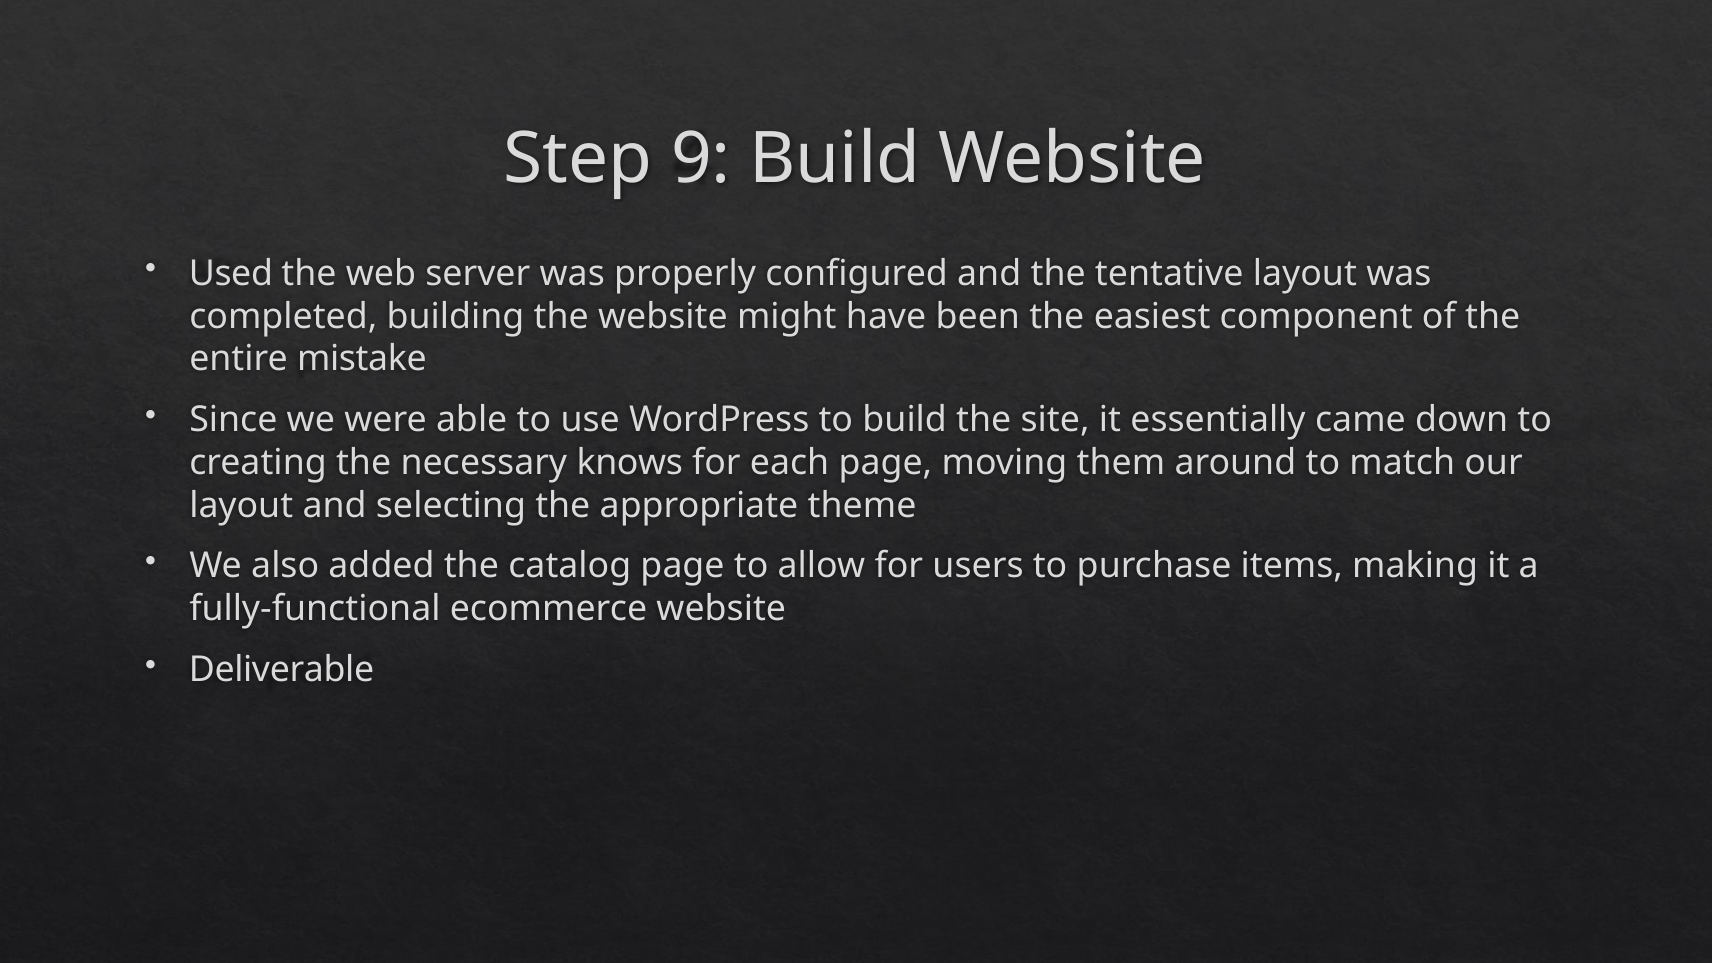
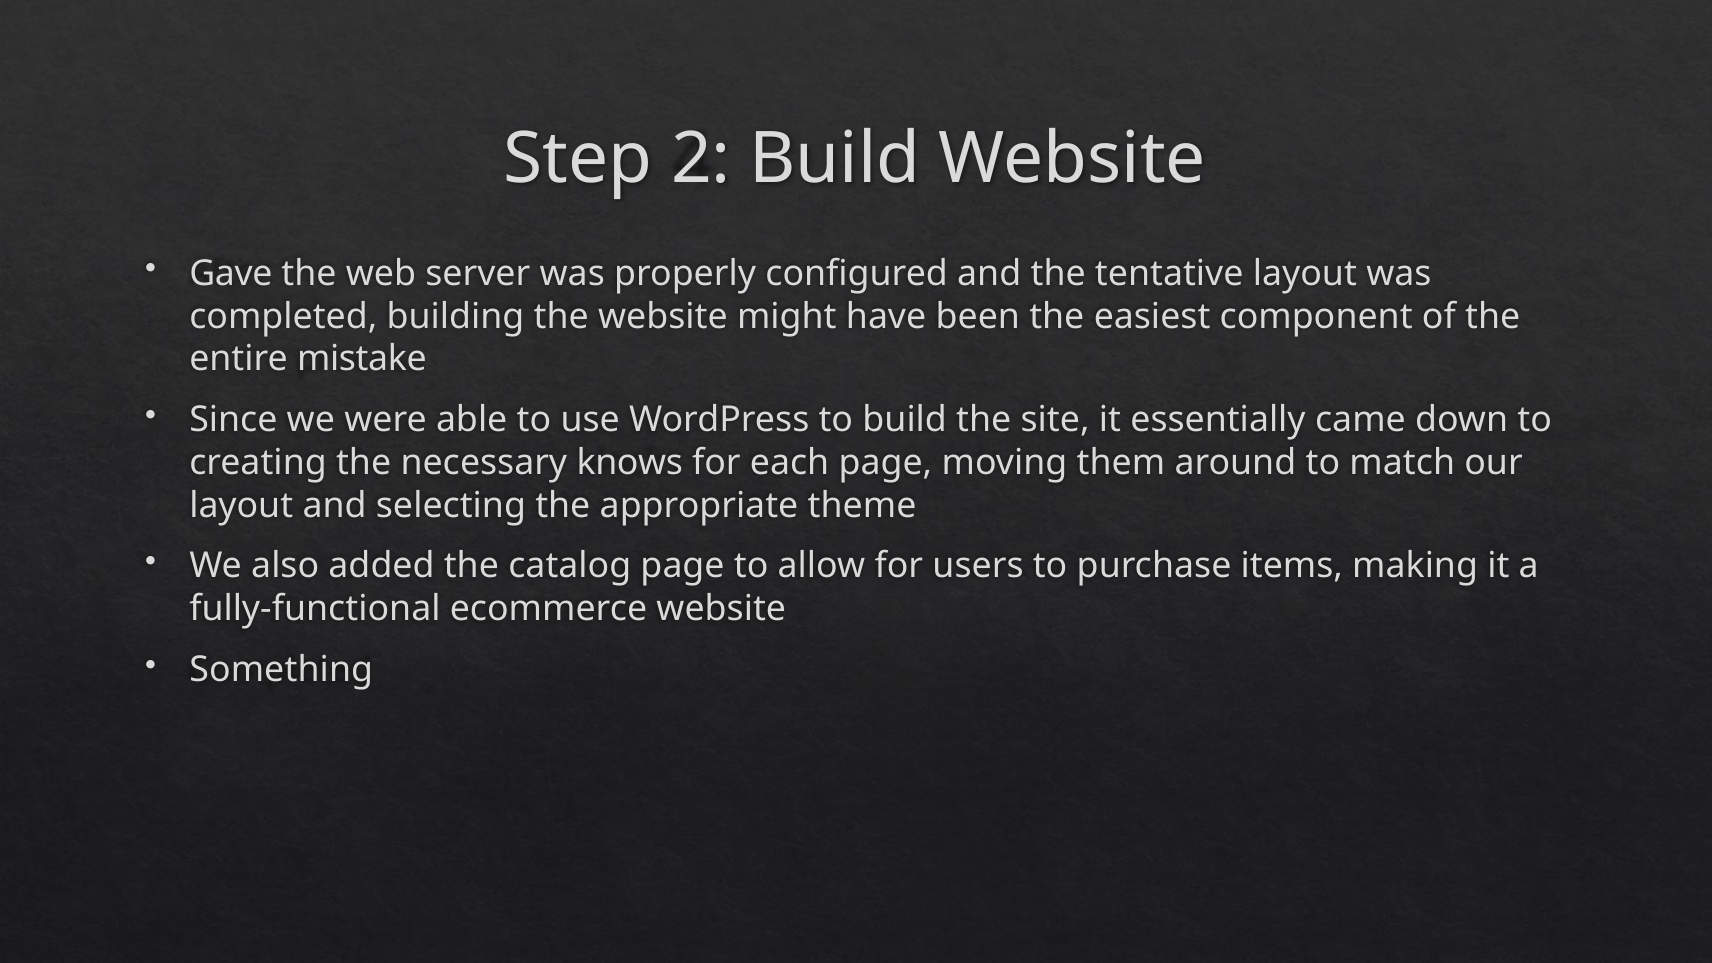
9: 9 -> 2
Used: Used -> Gave
Deliverable: Deliverable -> Something
